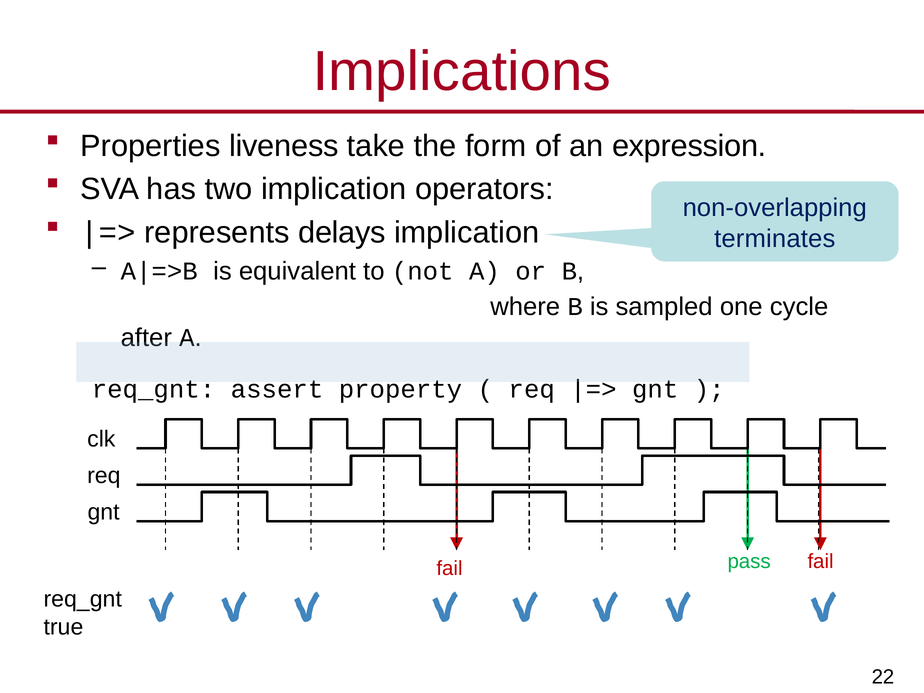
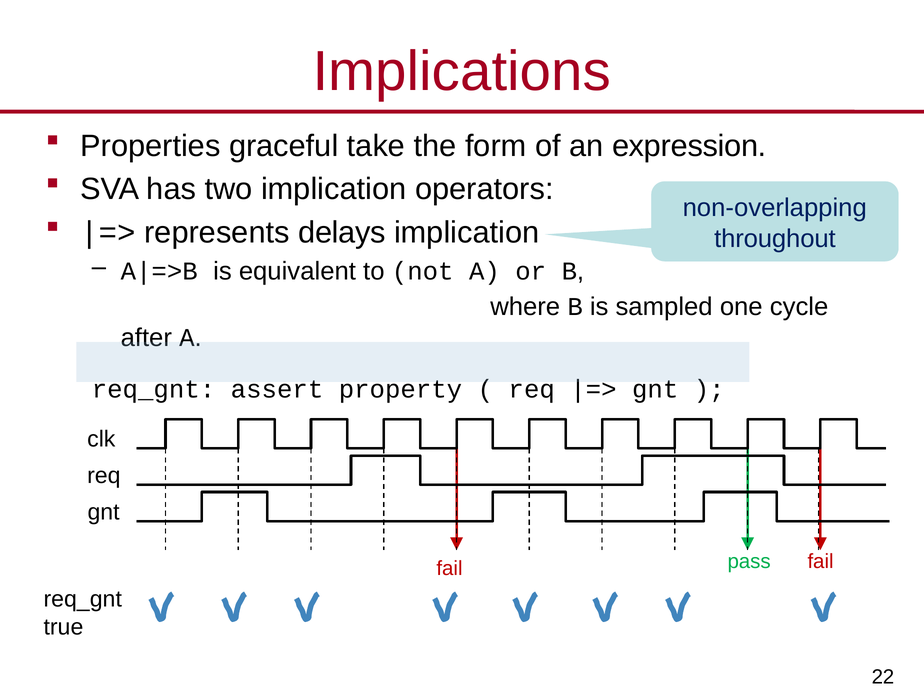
liveness: liveness -> graceful
terminates: terminates -> throughout
